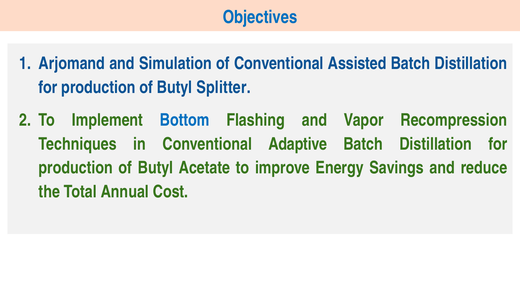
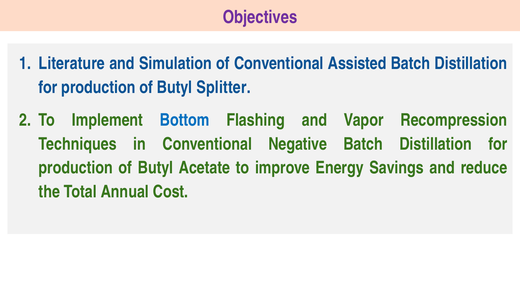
Objectives colour: blue -> purple
Arjomand: Arjomand -> Literature
Adaptive: Adaptive -> Negative
